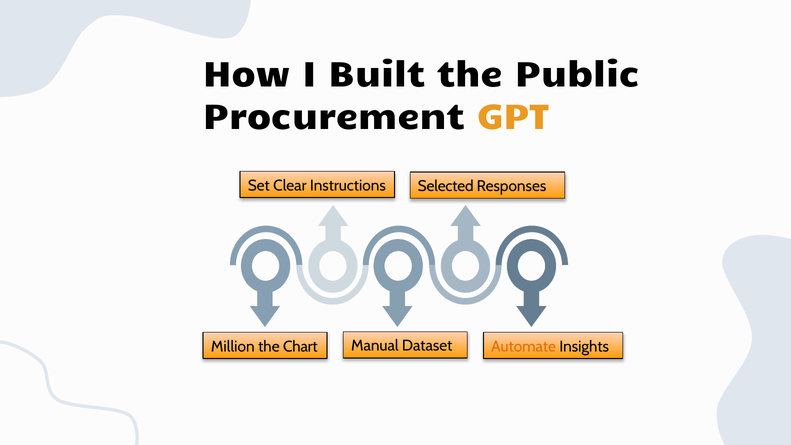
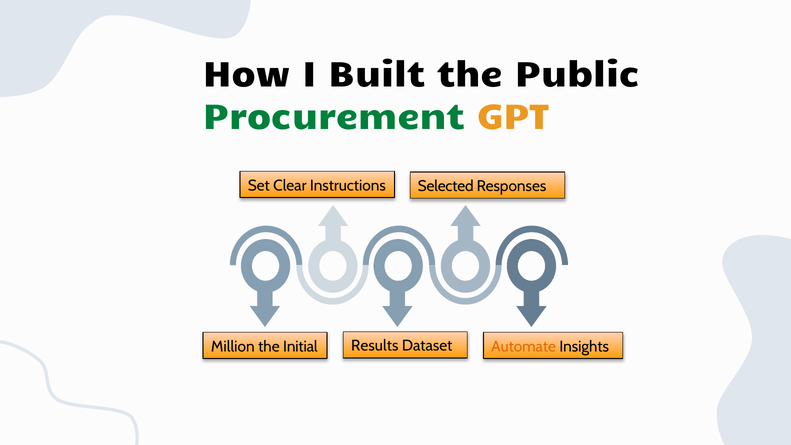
Procurement colour: black -> green
Manual: Manual -> Results
Chart: Chart -> Initial
